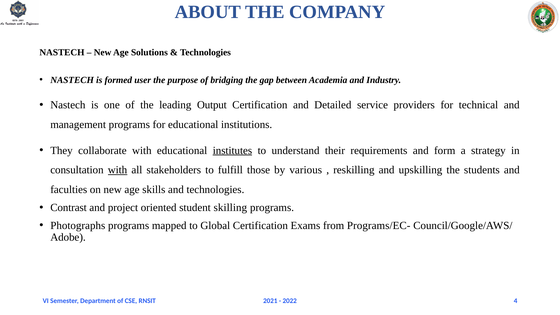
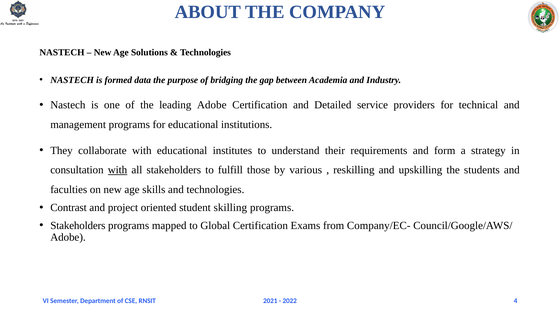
user: user -> data
leading Output: Output -> Adobe
institutes underline: present -> none
Photographs at (78, 225): Photographs -> Stakeholders
Programs/EC-: Programs/EC- -> Company/EC-
